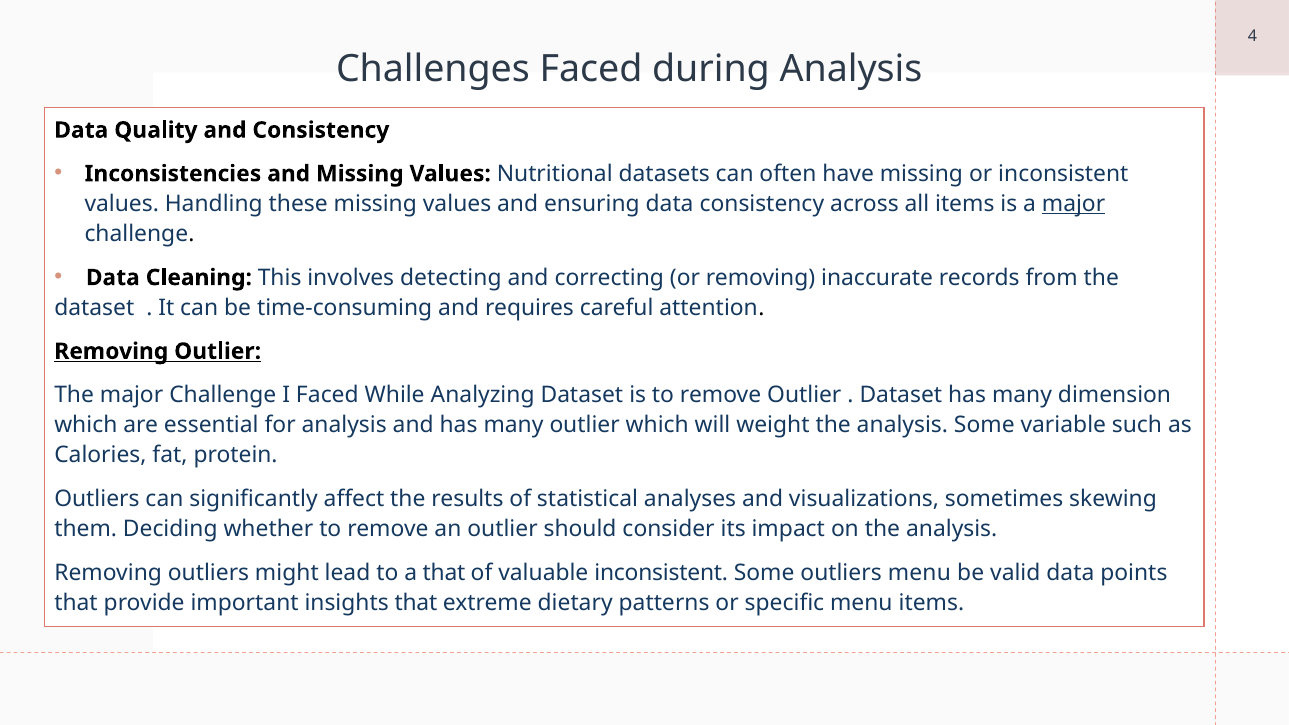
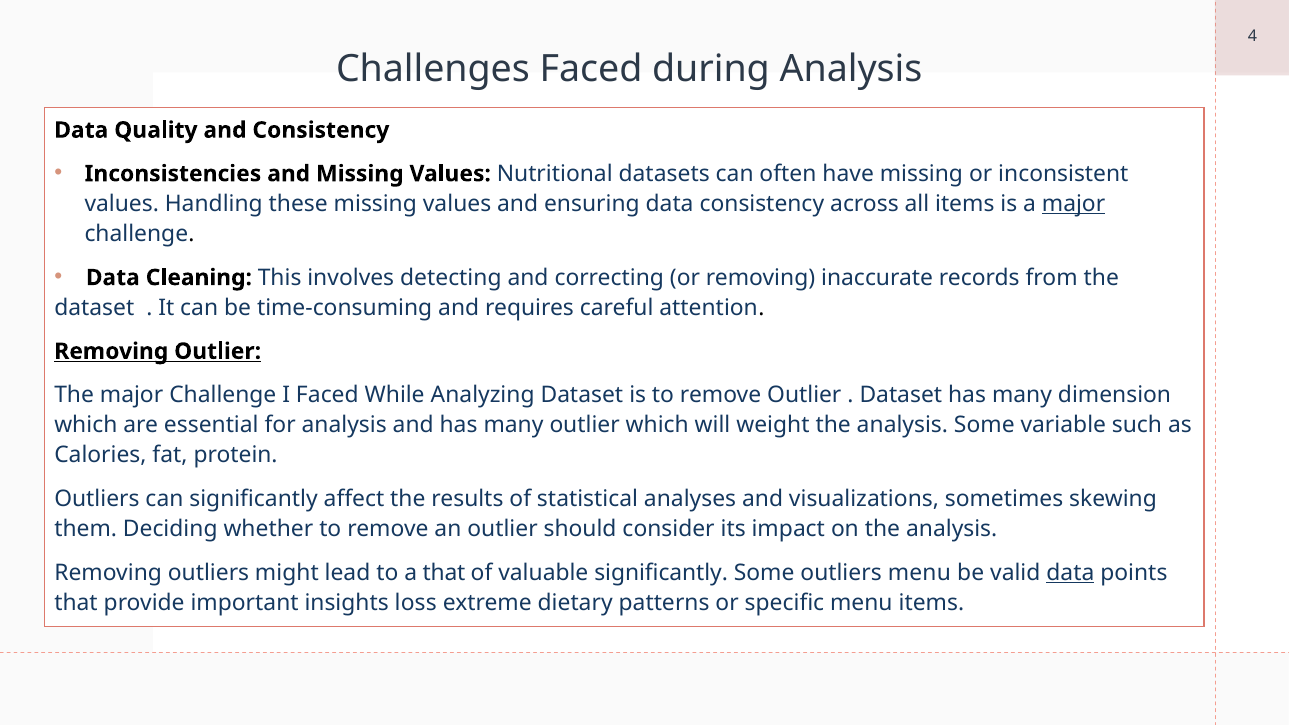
valuable inconsistent: inconsistent -> significantly
data at (1070, 573) underline: none -> present
insights that: that -> loss
